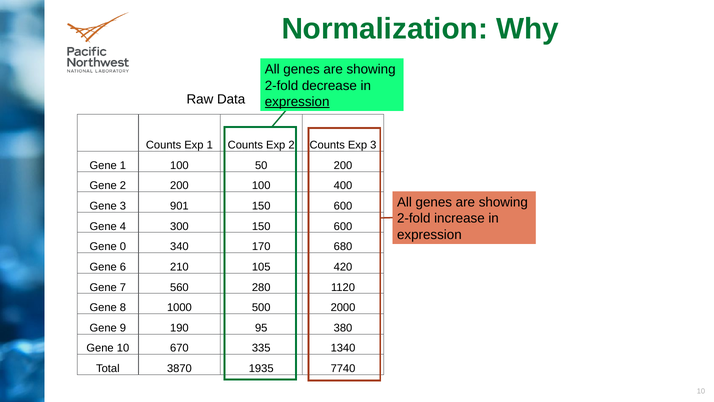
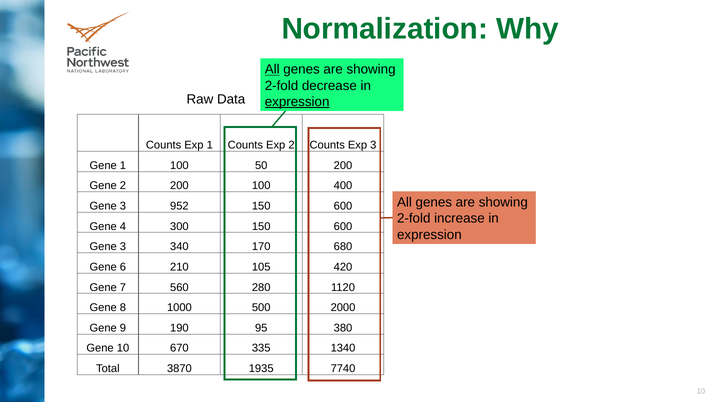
All at (272, 69) underline: none -> present
901: 901 -> 952
0 at (123, 246): 0 -> 3
